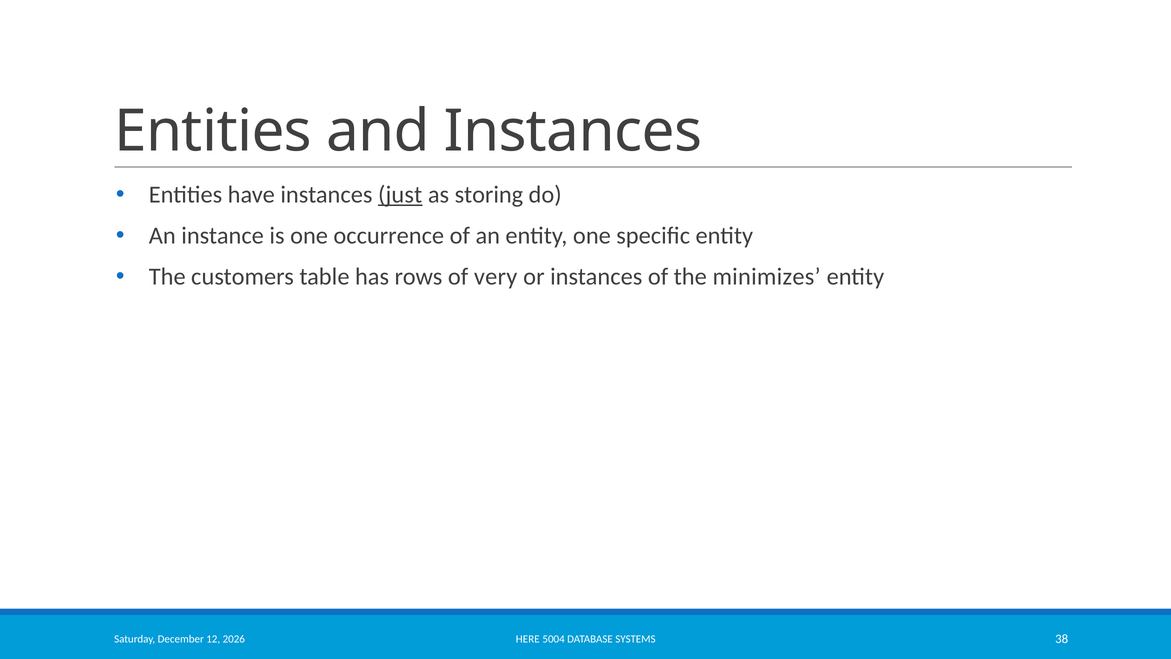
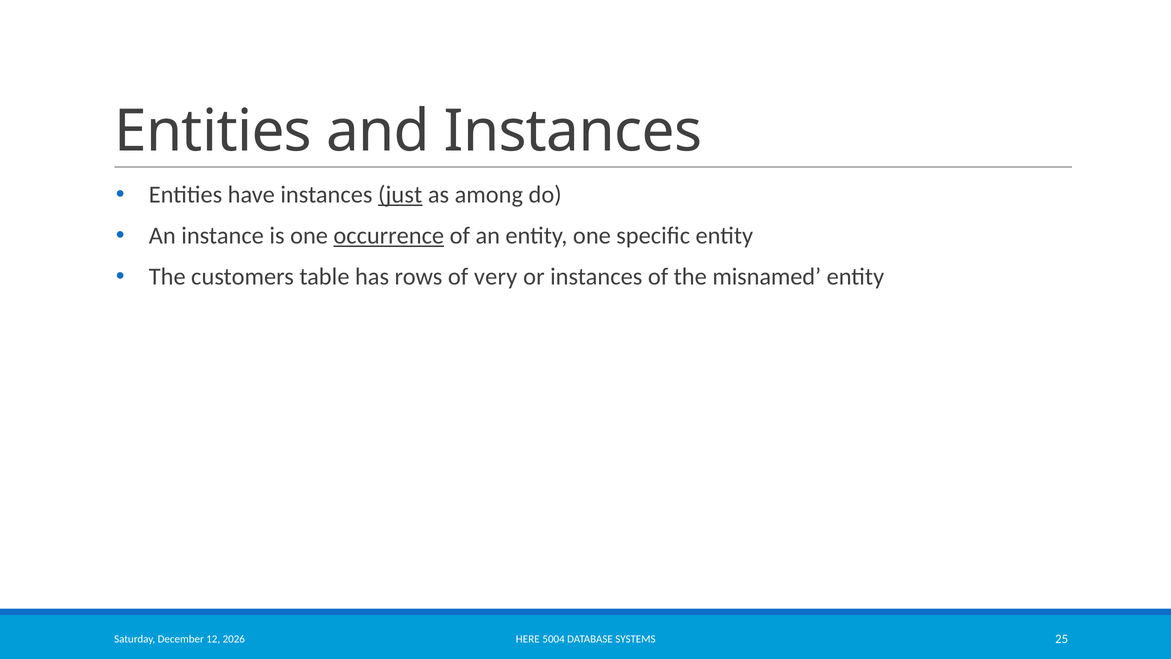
storing: storing -> among
occurrence underline: none -> present
minimizes: minimizes -> misnamed
38: 38 -> 25
